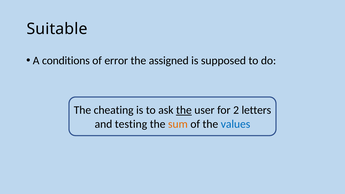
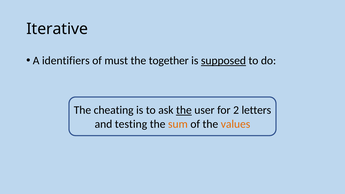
Suitable: Suitable -> Iterative
conditions: conditions -> identifiers
error: error -> must
assigned: assigned -> together
supposed underline: none -> present
values colour: blue -> orange
